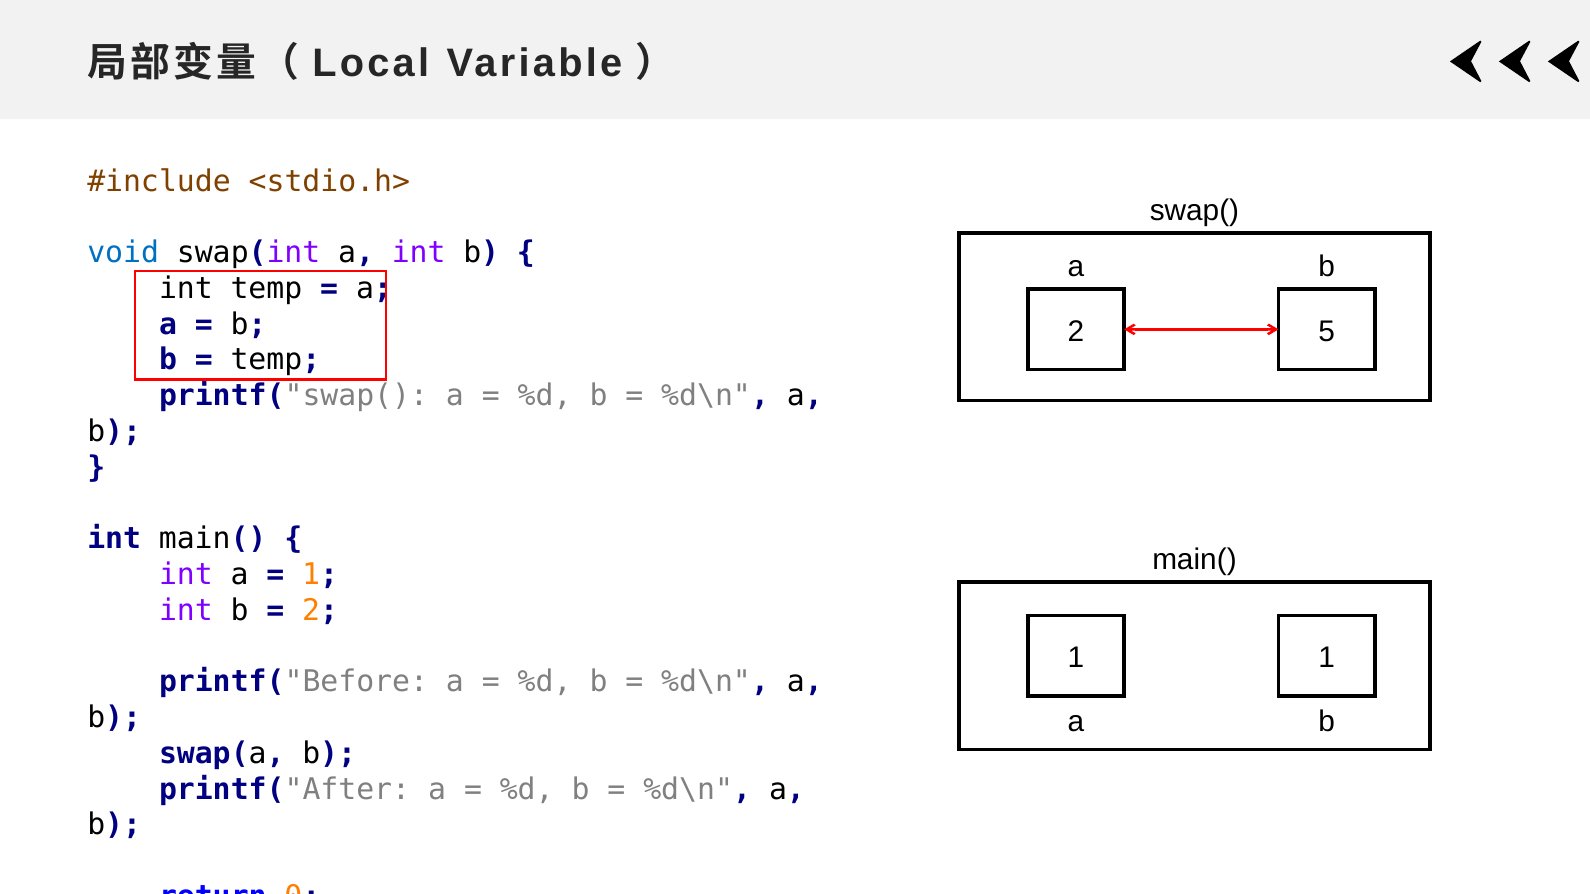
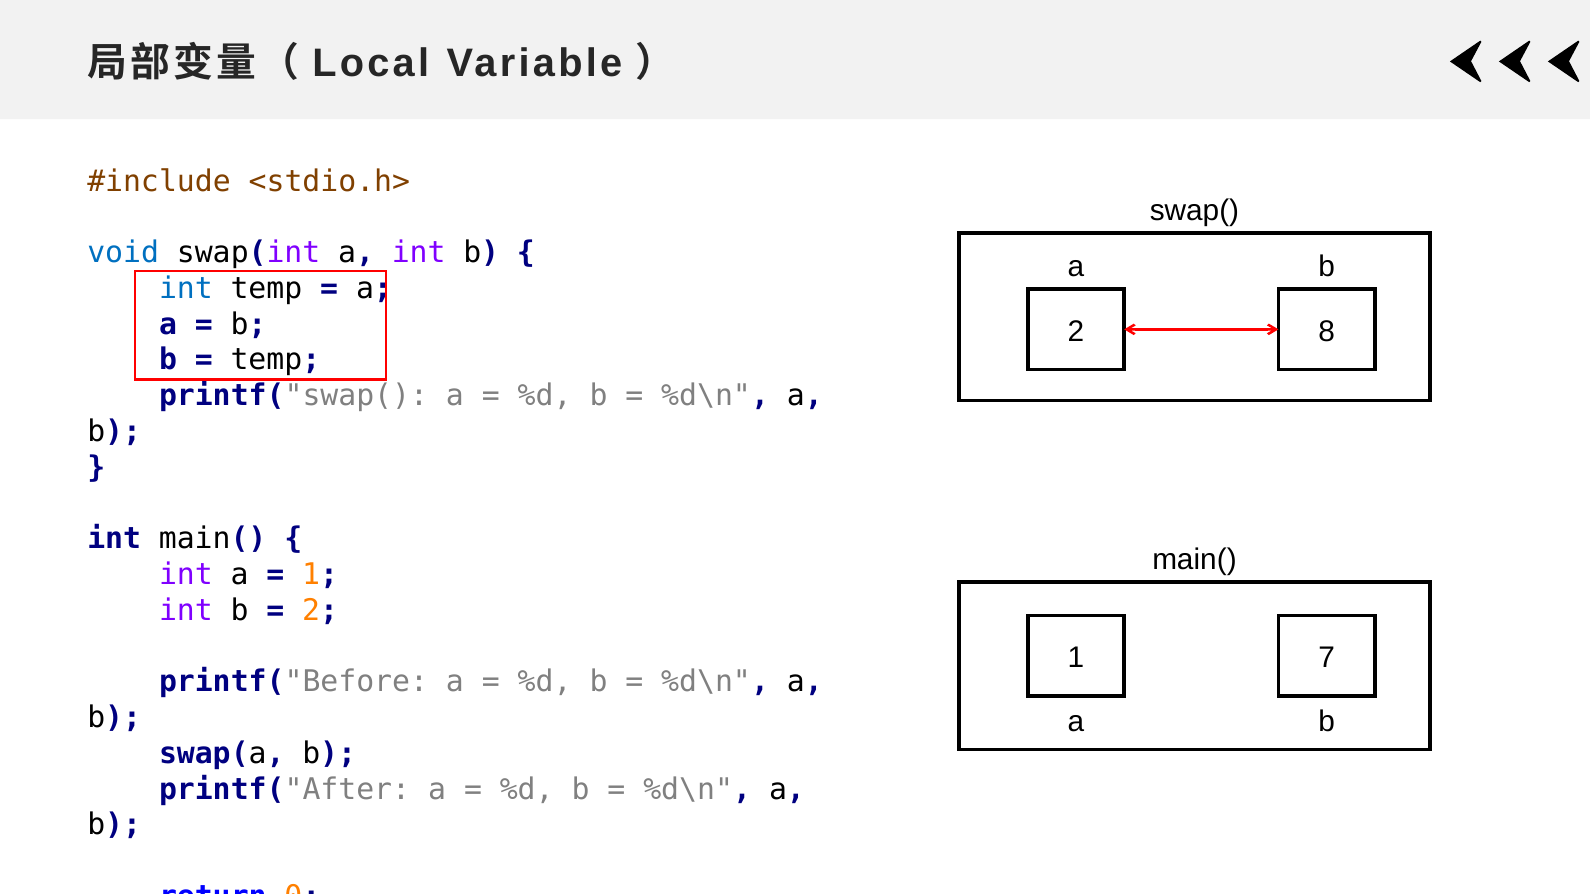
int at (186, 289) colour: black -> blue
5: 5 -> 8
1 1: 1 -> 7
